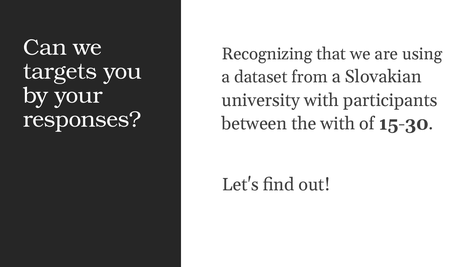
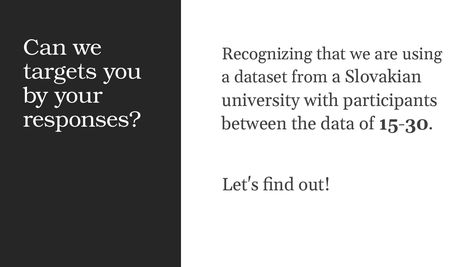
the with: with -> data
